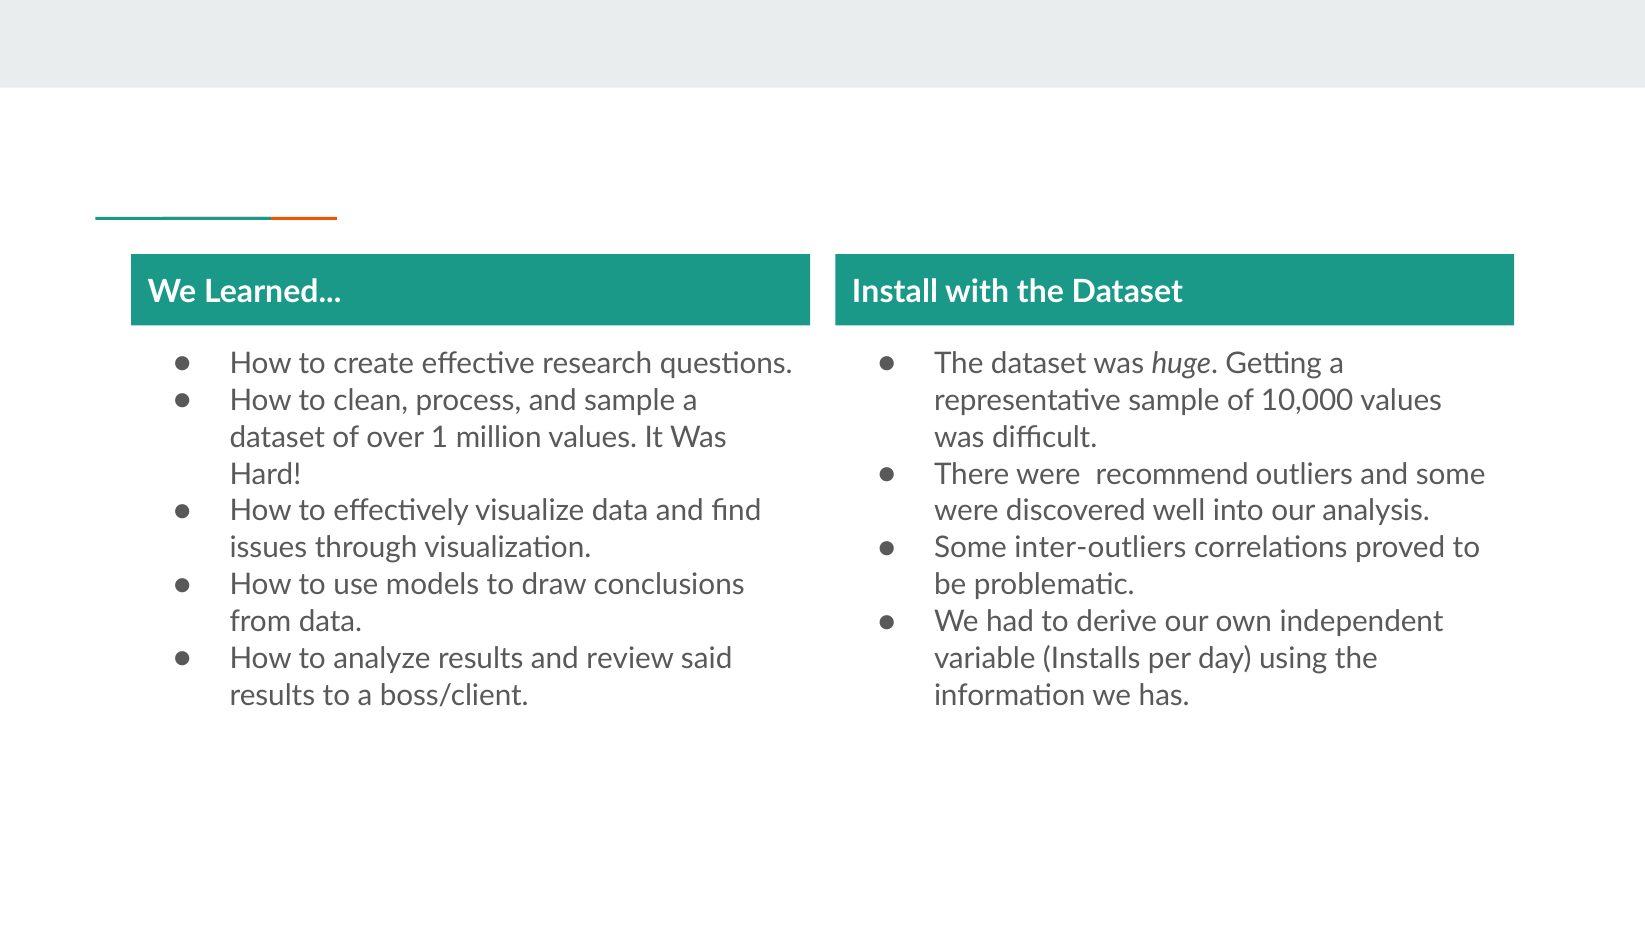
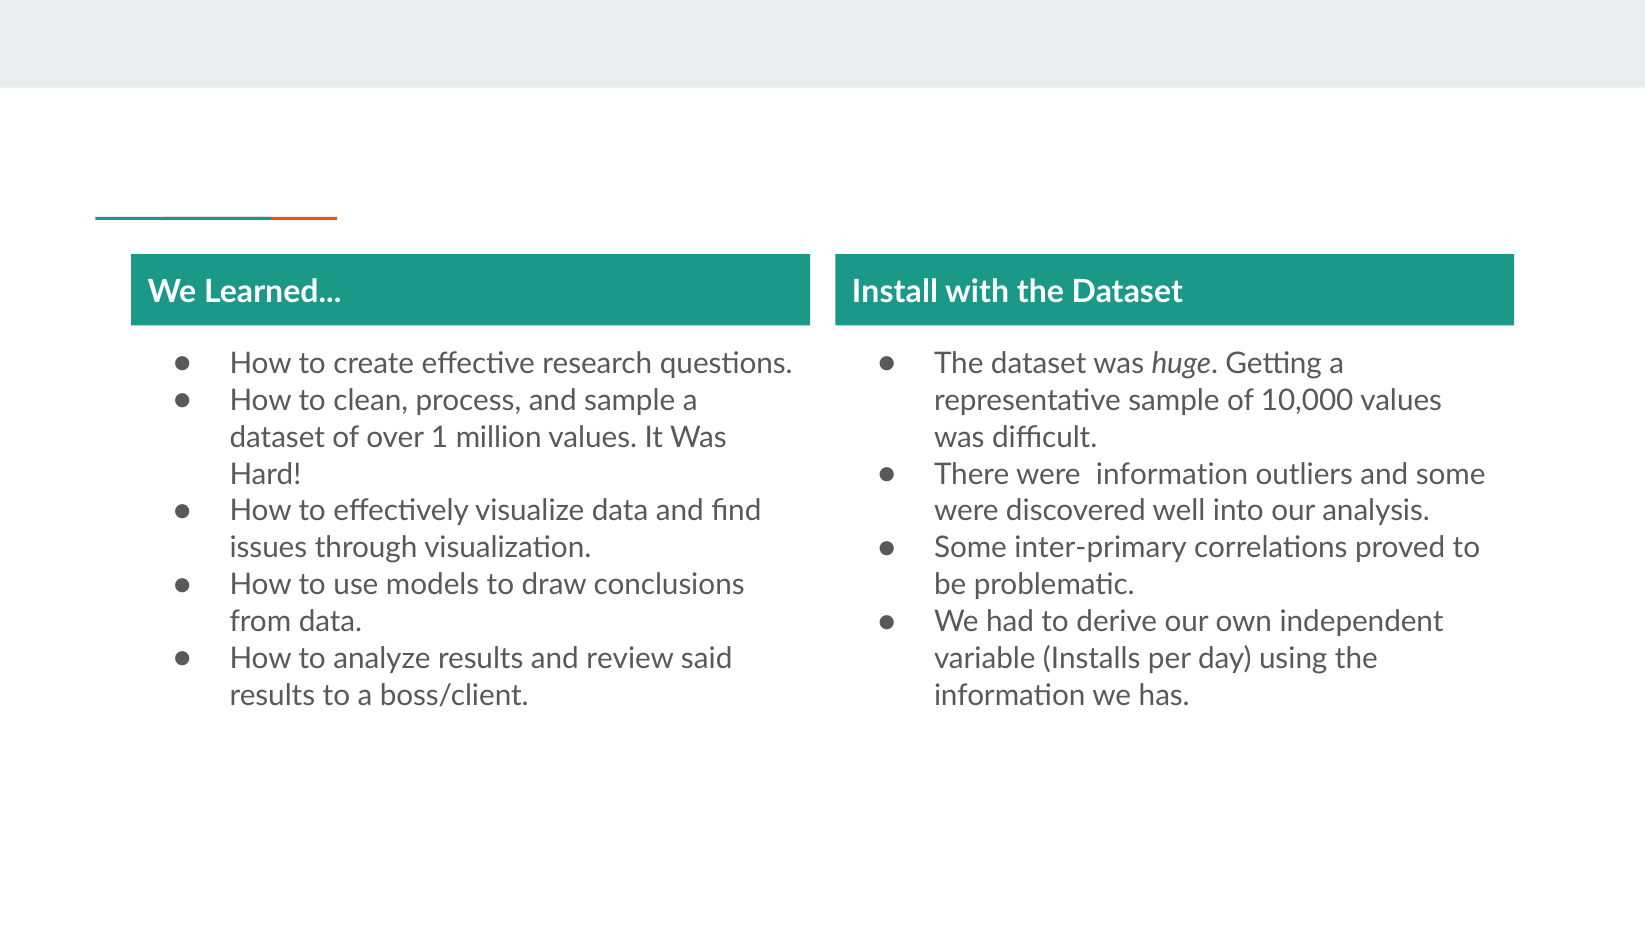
were recommend: recommend -> information
inter-outliers: inter-outliers -> inter-primary
